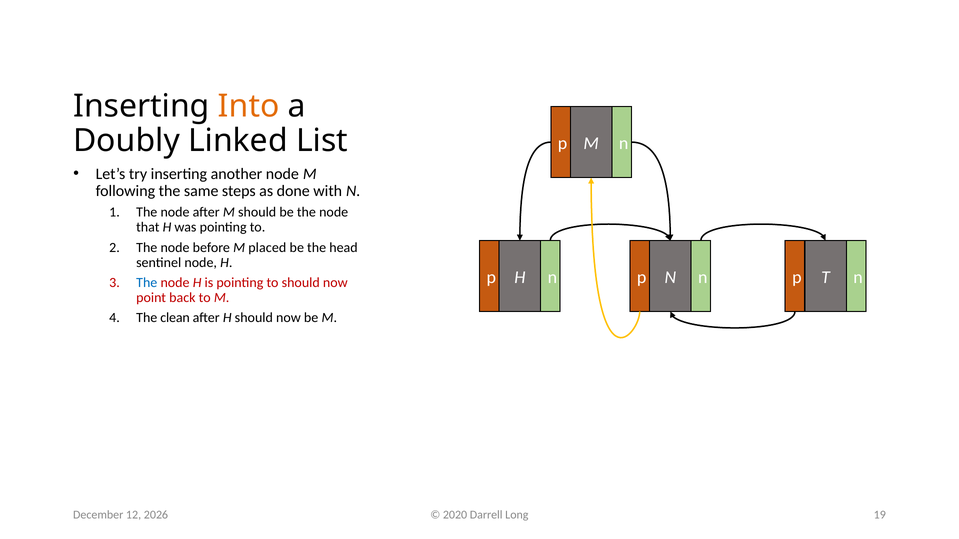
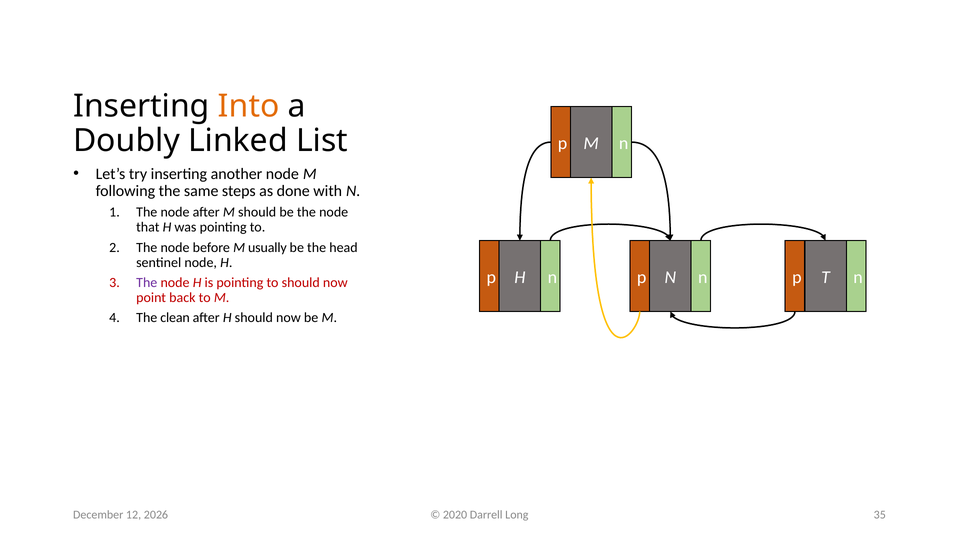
placed: placed -> usually
The at (147, 283) colour: blue -> purple
19: 19 -> 35
